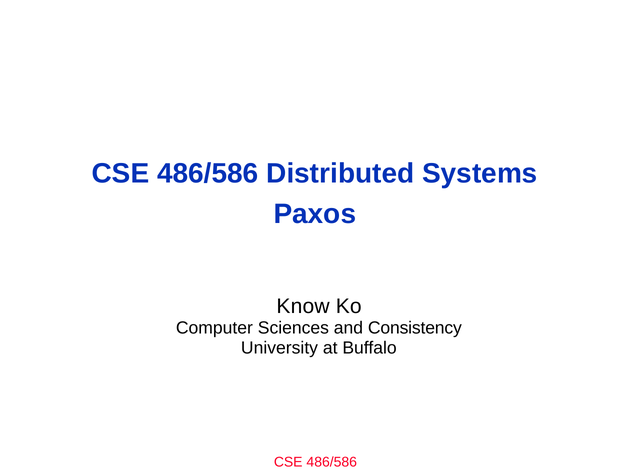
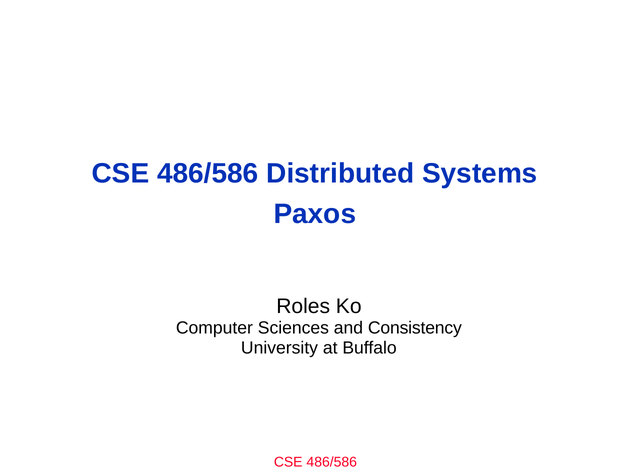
Know: Know -> Roles
